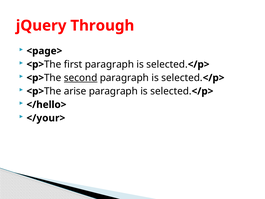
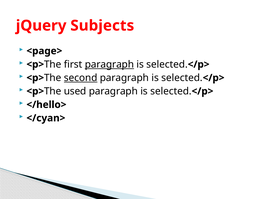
Through: Through -> Subjects
paragraph at (109, 64) underline: none -> present
arise: arise -> used
</your>: </your> -> </cyan>
